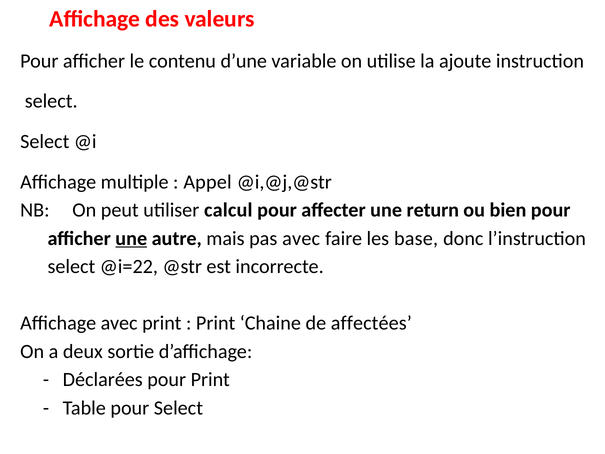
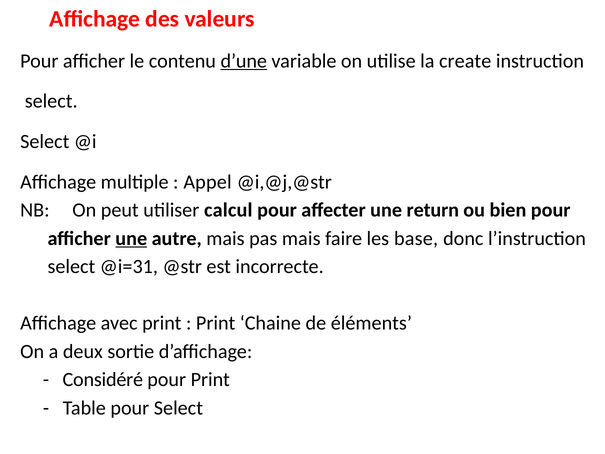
d’une underline: none -> present
ajoute: ajoute -> create
pas avec: avec -> mais
@i=22: @i=22 -> @i=31
affectées: affectées -> éléments
Déclarées: Déclarées -> Considéré
